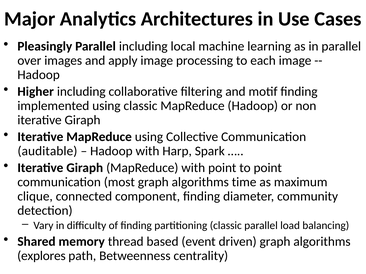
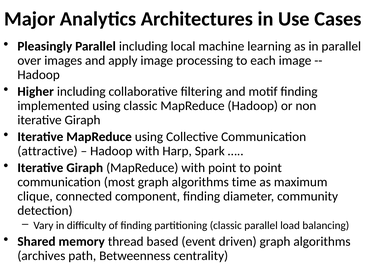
auditable: auditable -> attractive
explores: explores -> archives
